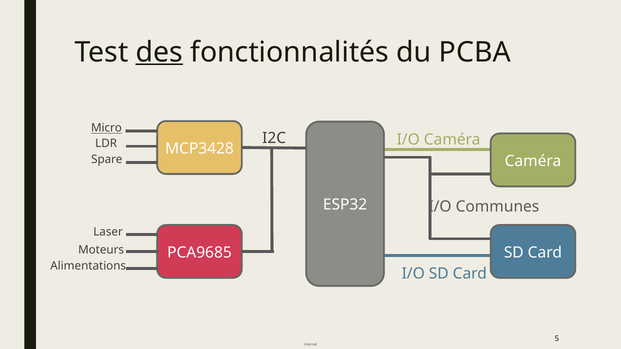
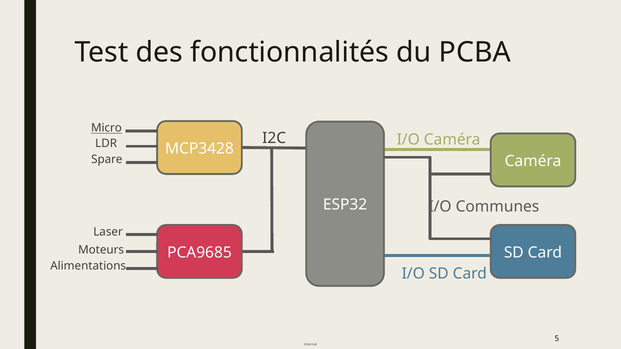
des underline: present -> none
